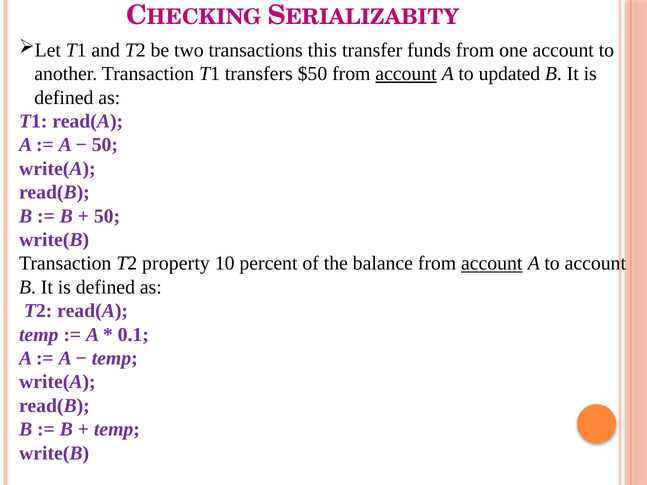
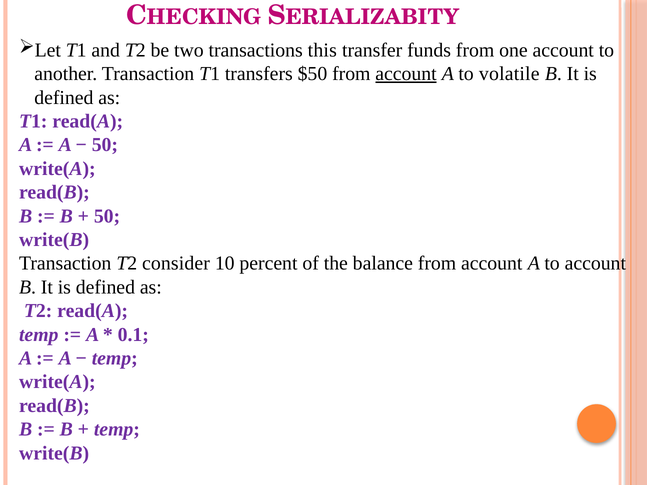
updated: updated -> volatile
property: property -> consider
account at (492, 264) underline: present -> none
